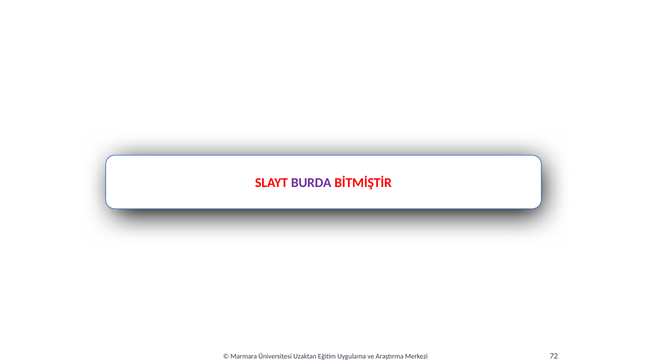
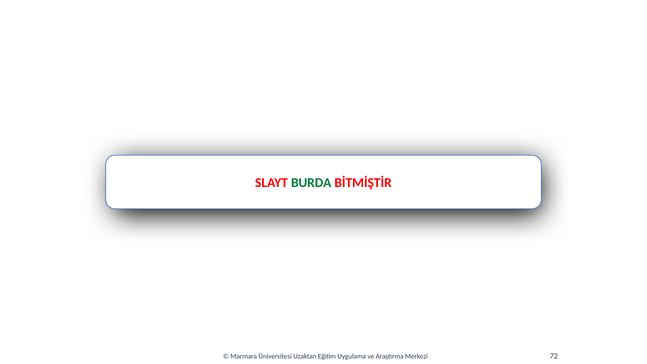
BURDA colour: purple -> green
